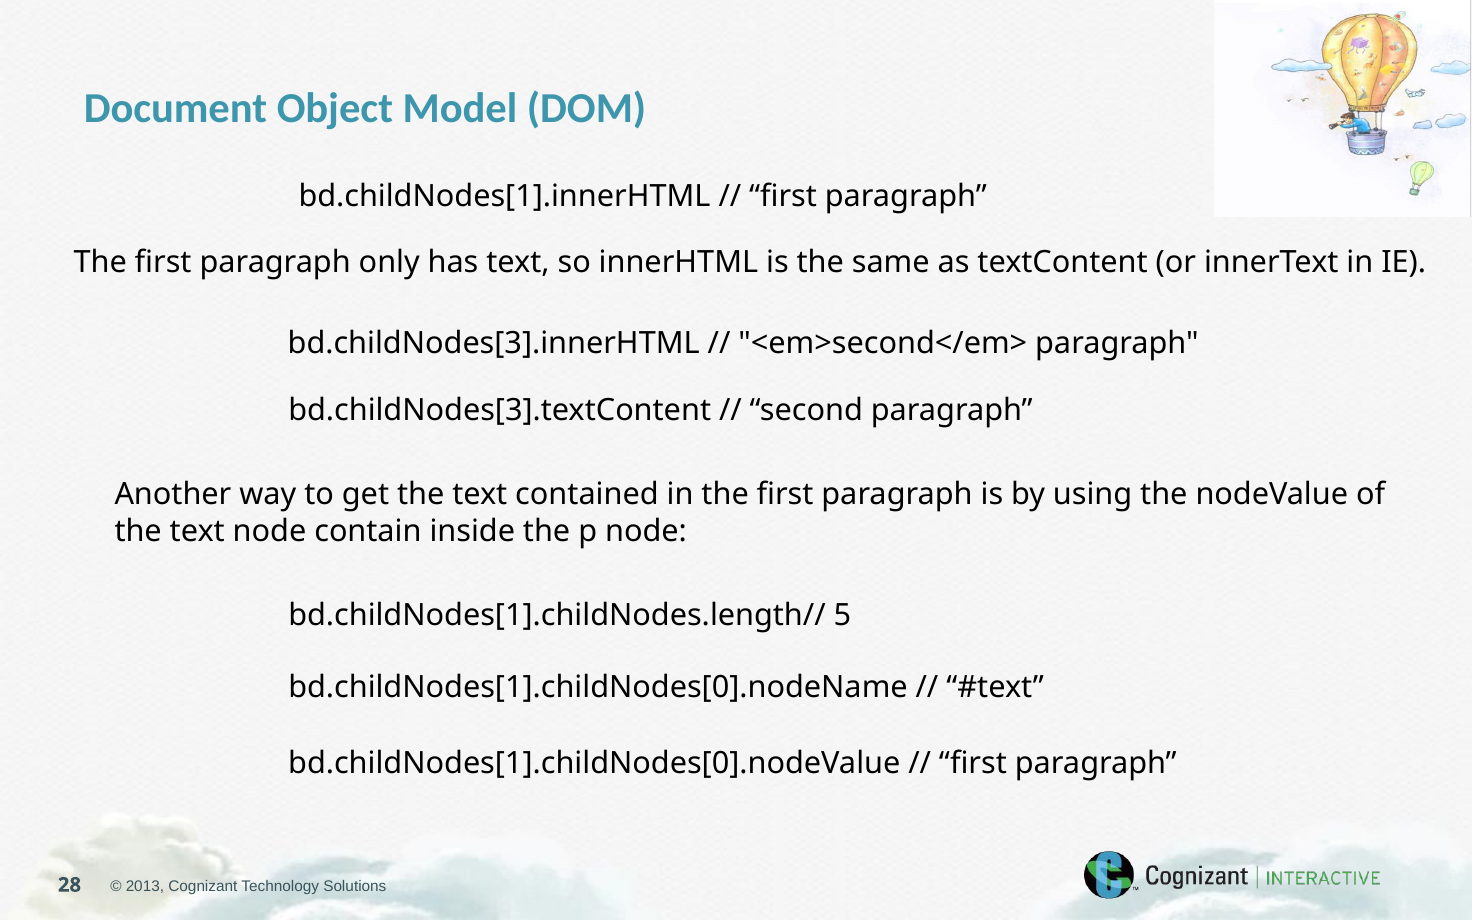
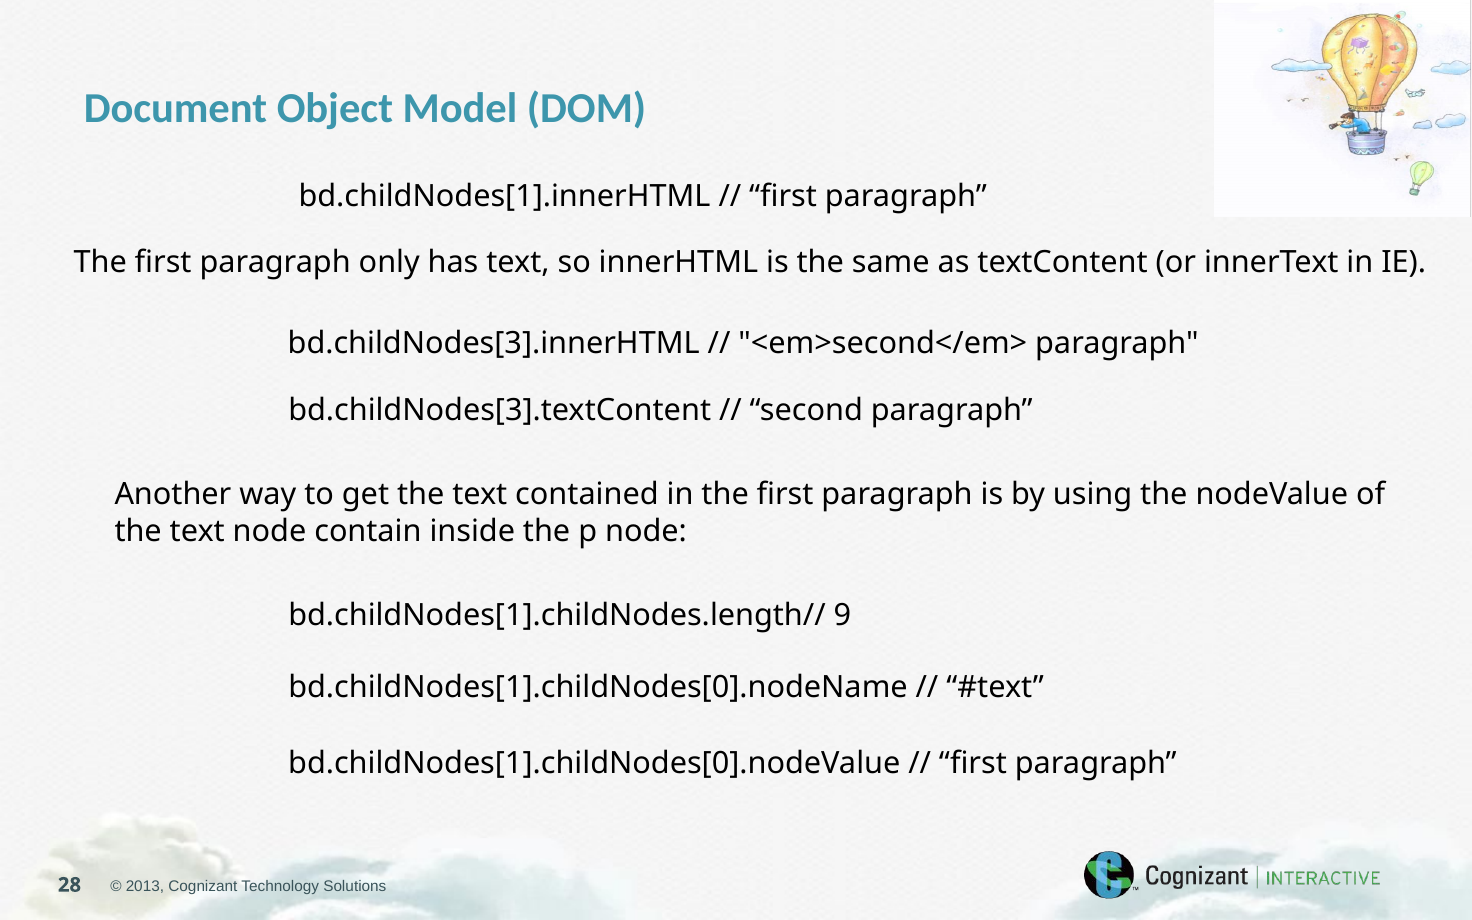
5: 5 -> 9
